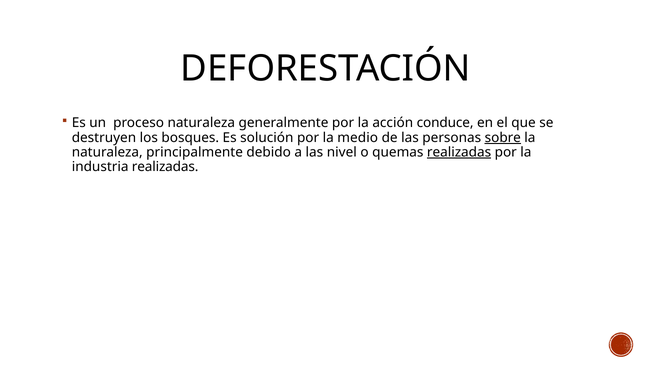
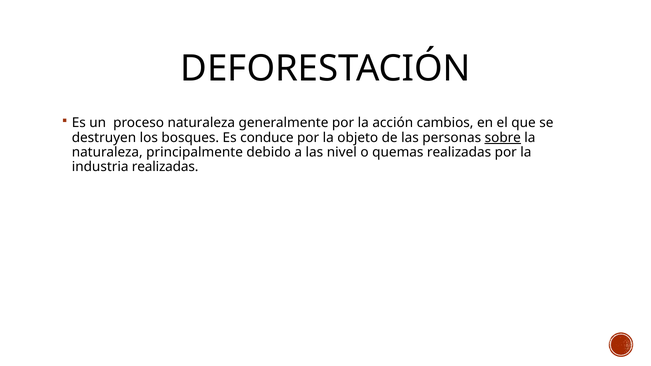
conduce: conduce -> cambios
solución: solución -> conduce
medio: medio -> objeto
realizadas at (459, 152) underline: present -> none
